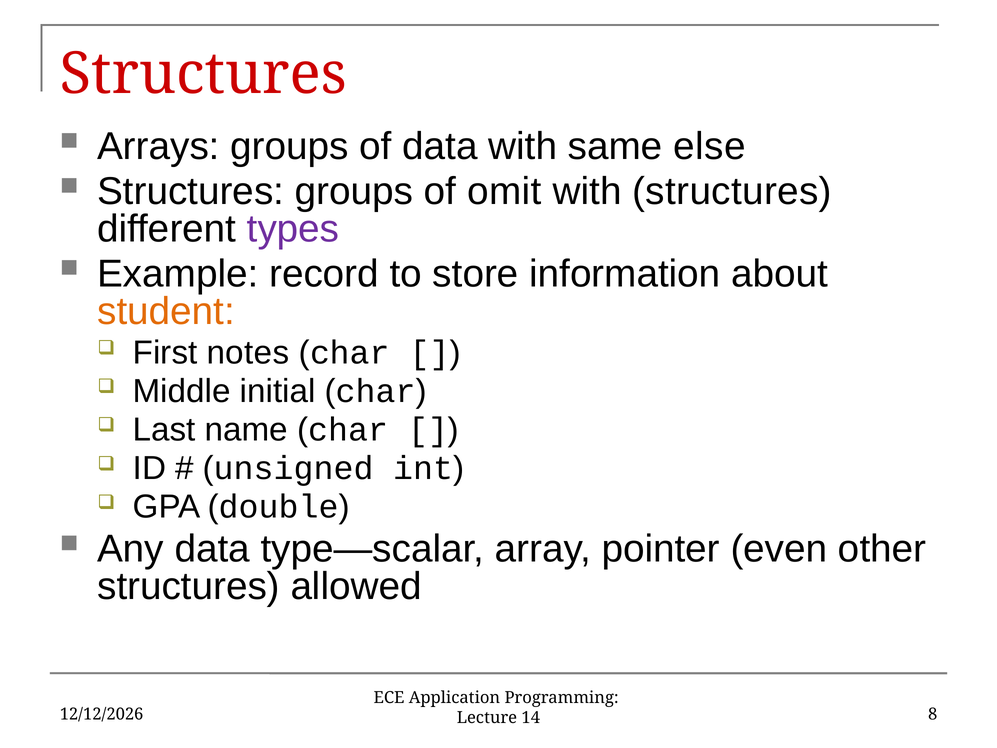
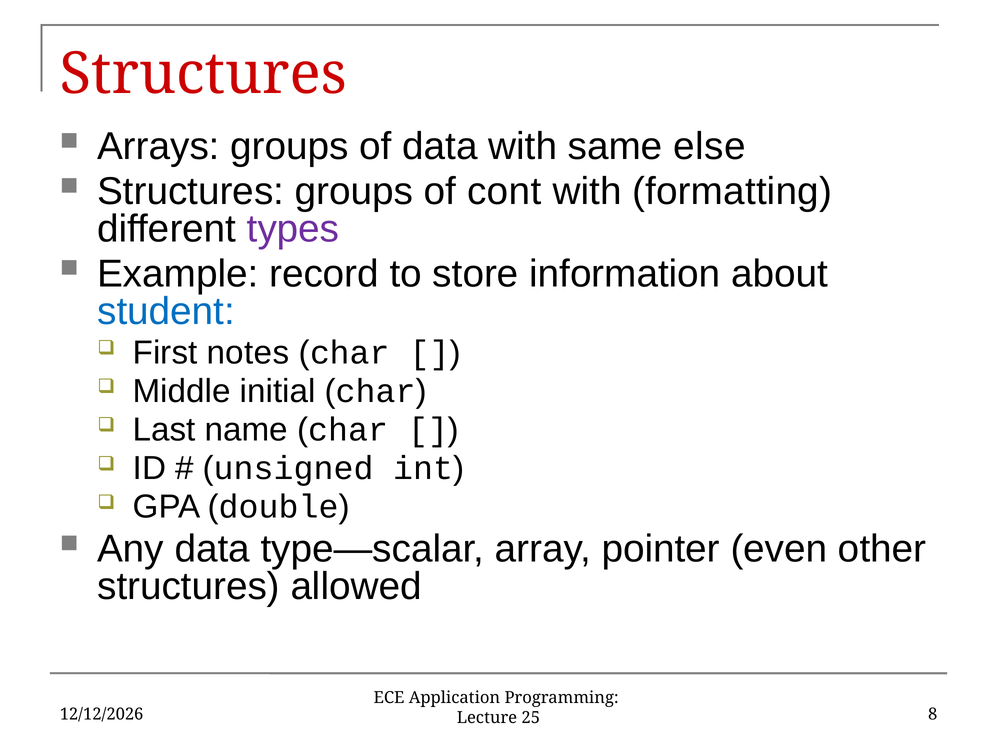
omit: omit -> cont
with structures: structures -> formatting
student colour: orange -> blue
14: 14 -> 25
